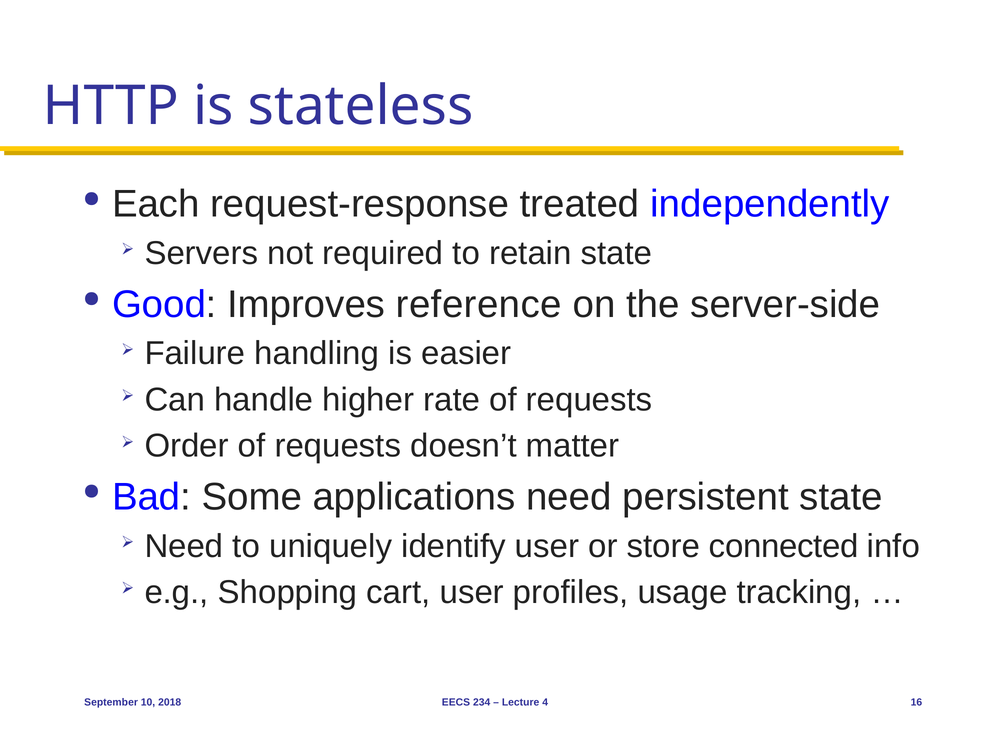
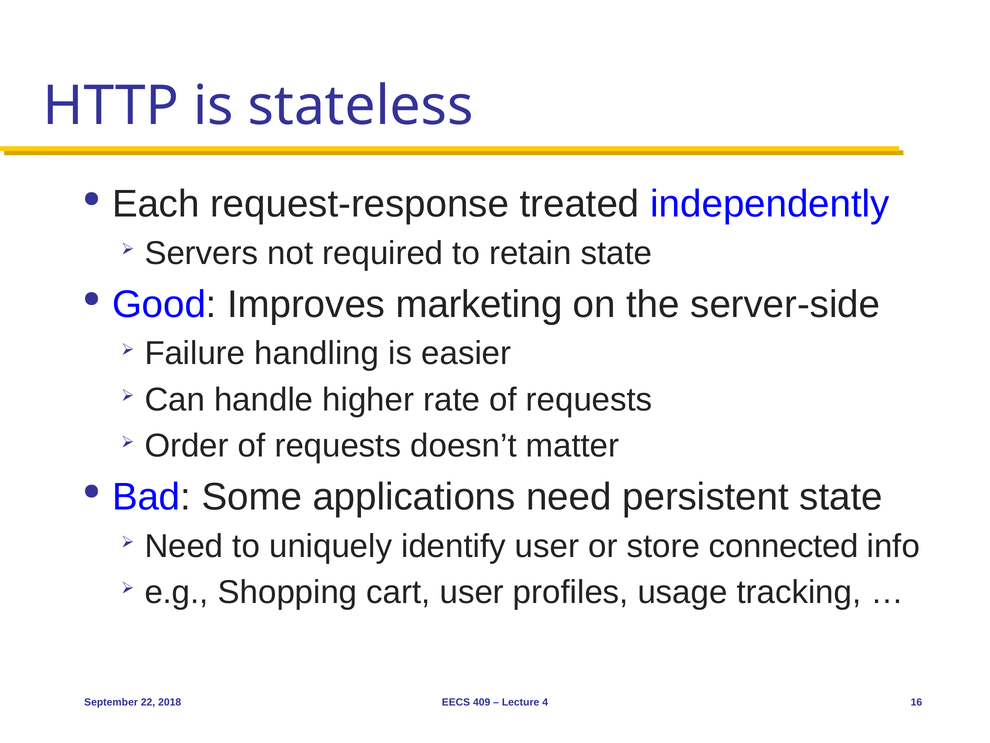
reference: reference -> marketing
10: 10 -> 22
234: 234 -> 409
